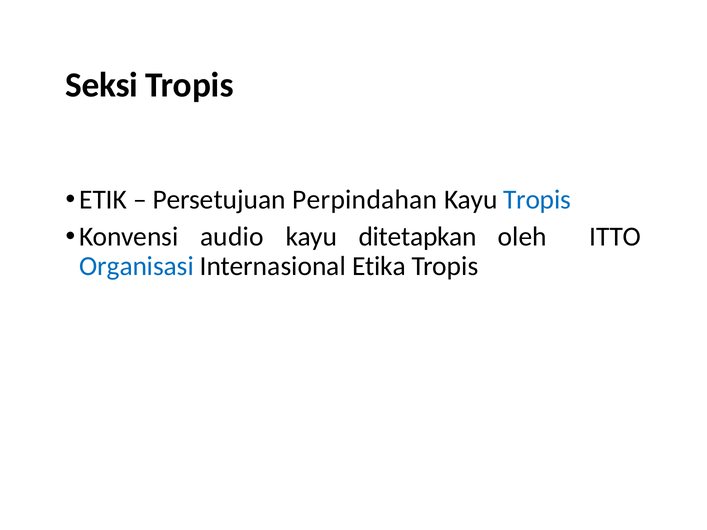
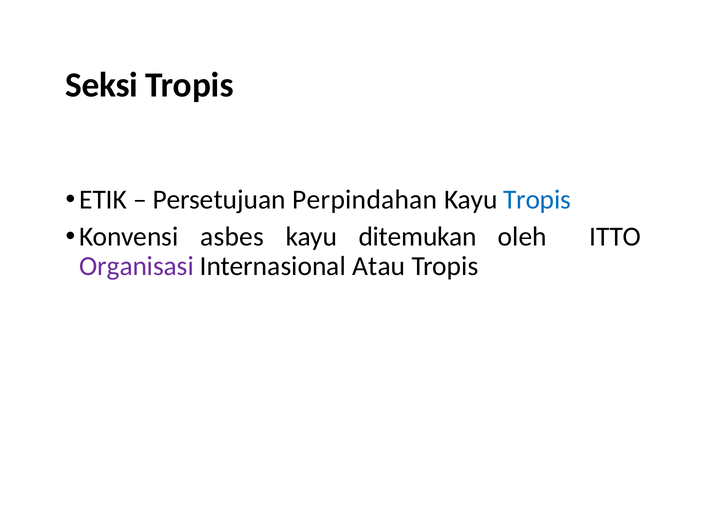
audio: audio -> asbes
ditetapkan: ditetapkan -> ditemukan
Organisasi colour: blue -> purple
Etika: Etika -> Atau
